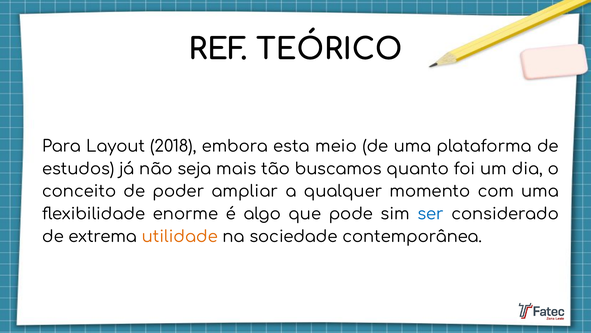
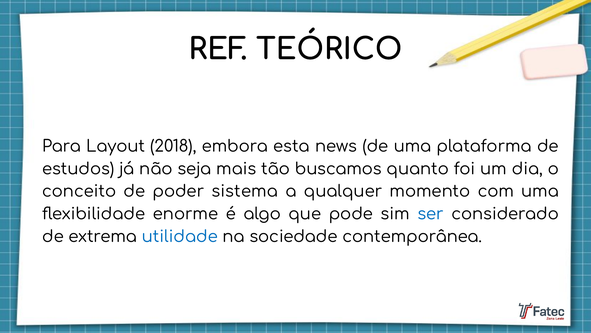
meio: meio -> news
ampliar: ampliar -> sistema
utilidade colour: orange -> blue
